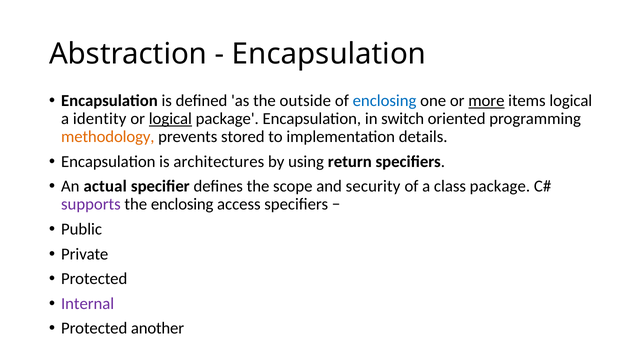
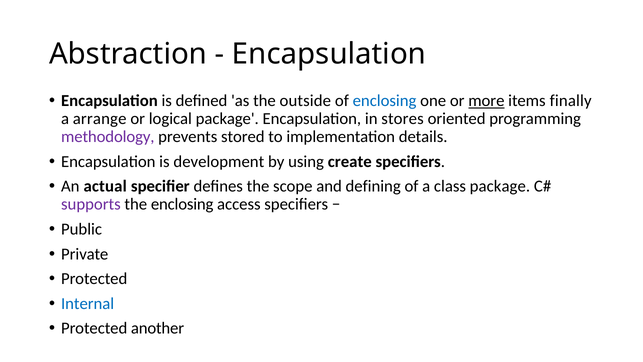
items logical: logical -> finally
identity: identity -> arrange
logical at (170, 119) underline: present -> none
switch: switch -> stores
methodology colour: orange -> purple
architectures: architectures -> development
return: return -> create
security: security -> defining
Internal colour: purple -> blue
